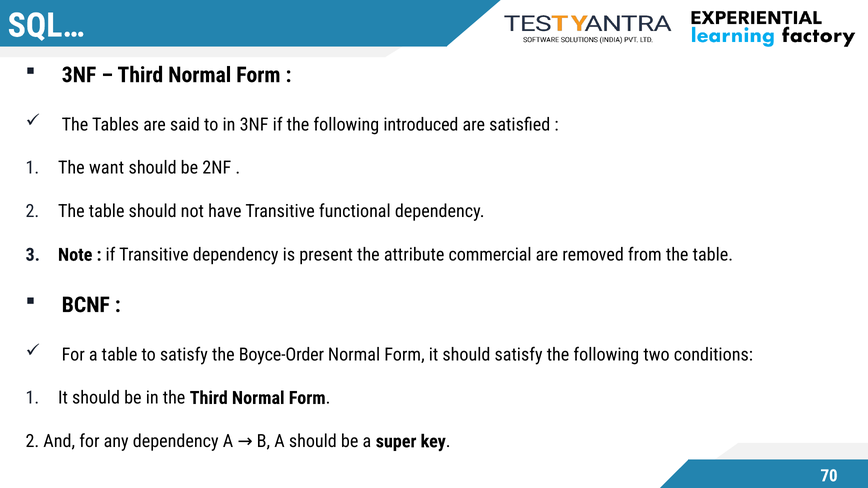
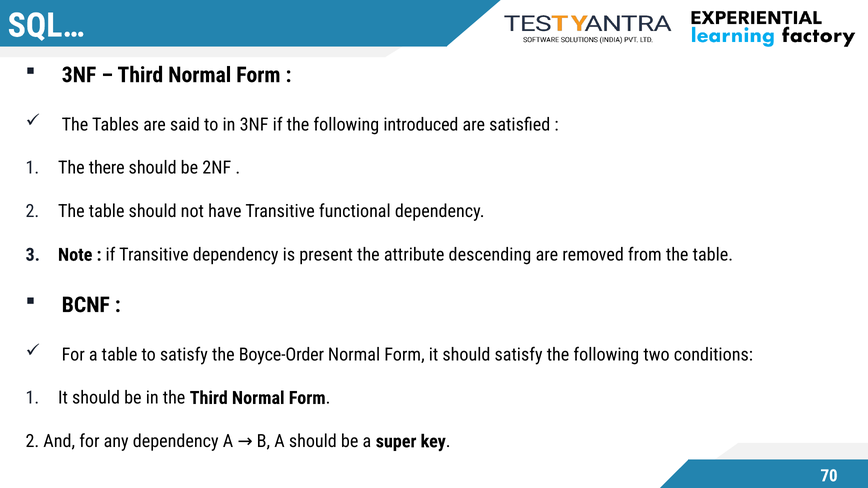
want: want -> there
commercial: commercial -> descending
